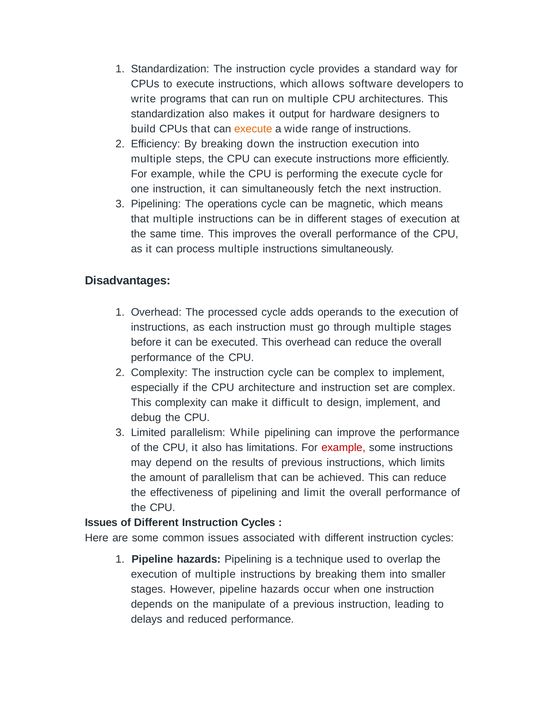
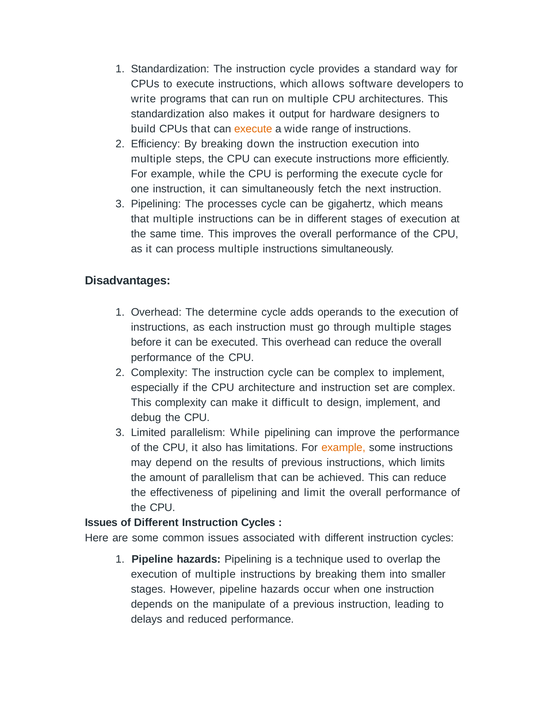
operations: operations -> processes
magnetic: magnetic -> gigahertz
processed: processed -> determine
example at (343, 448) colour: red -> orange
